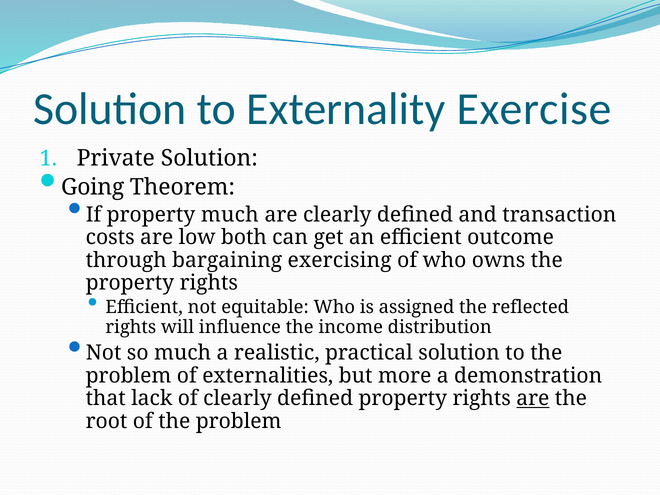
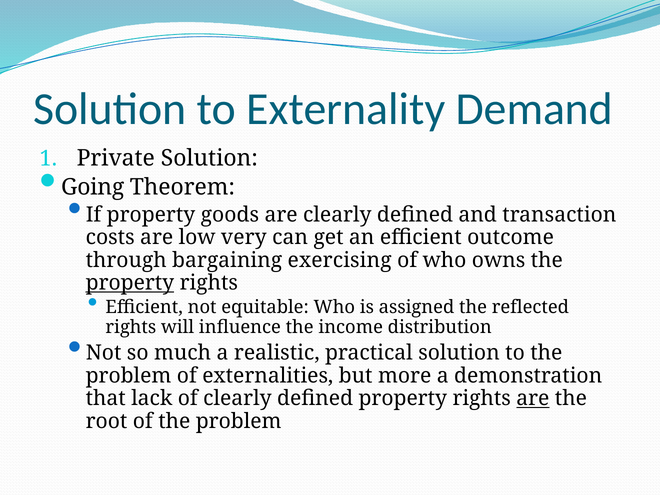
Exercise: Exercise -> Demand
property much: much -> goods
both: both -> very
property at (130, 283) underline: none -> present
